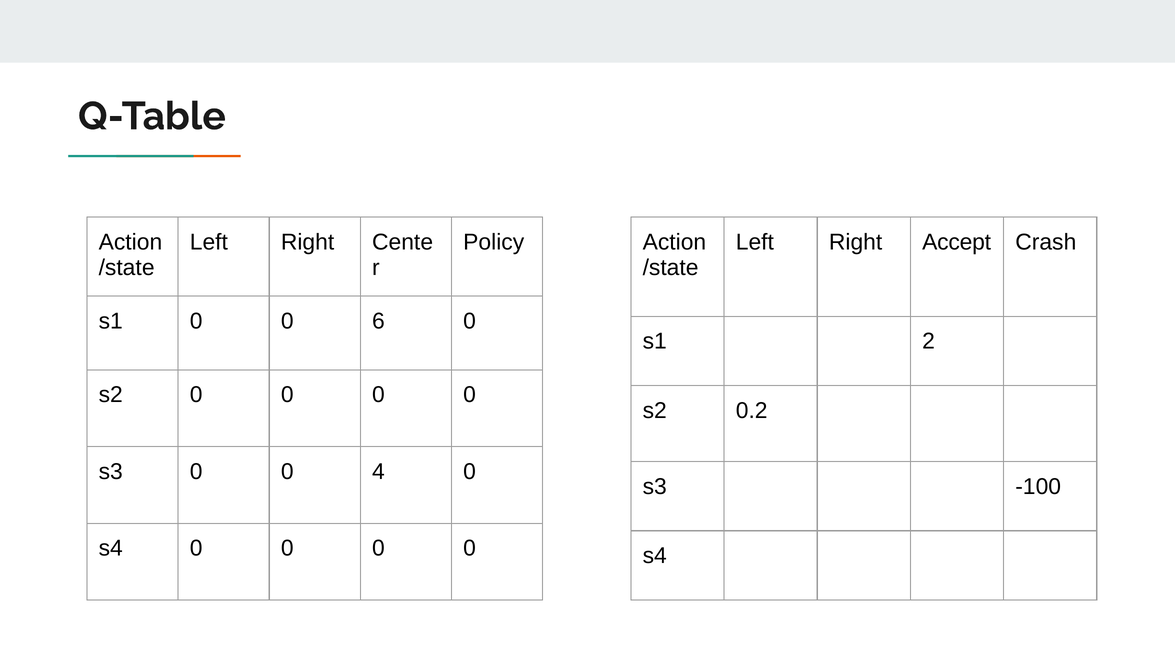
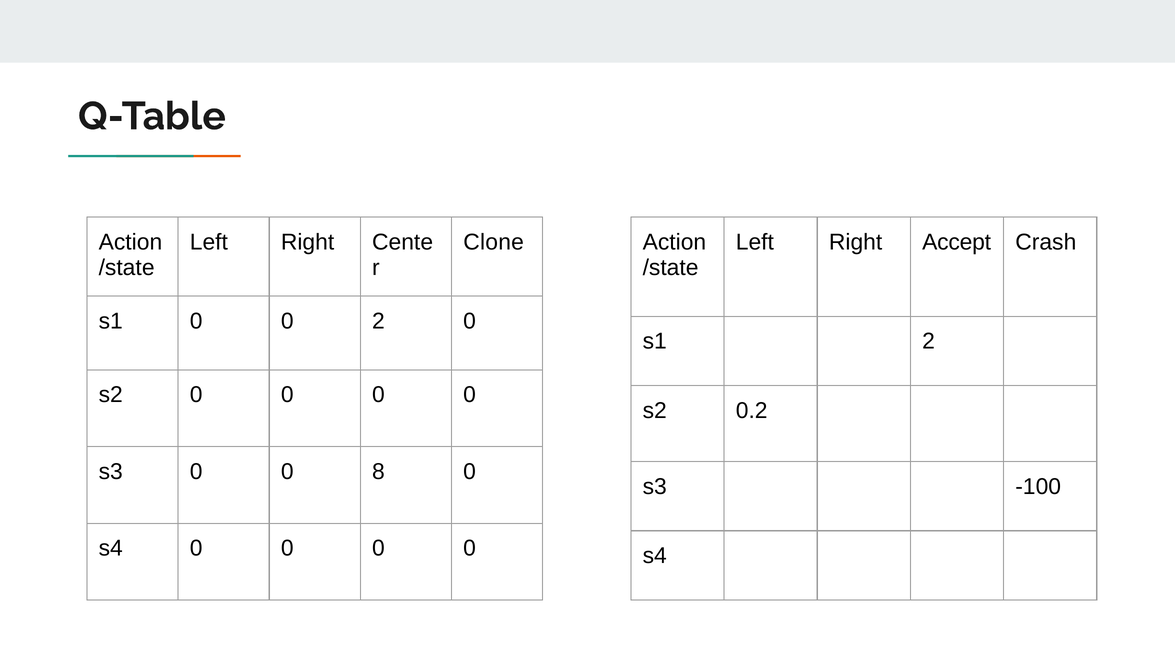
Policy: Policy -> Clone
0 6: 6 -> 2
4: 4 -> 8
